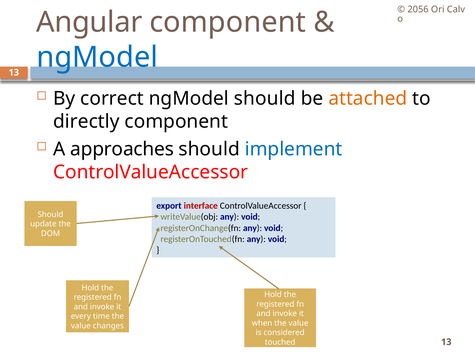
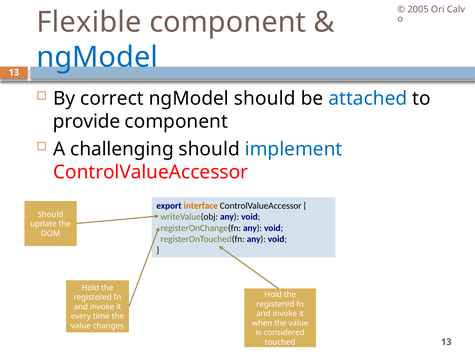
2056: 2056 -> 2005
Angular: Angular -> Flexible
attached colour: orange -> blue
directly: directly -> provide
approaches: approaches -> challenging
interface colour: red -> orange
